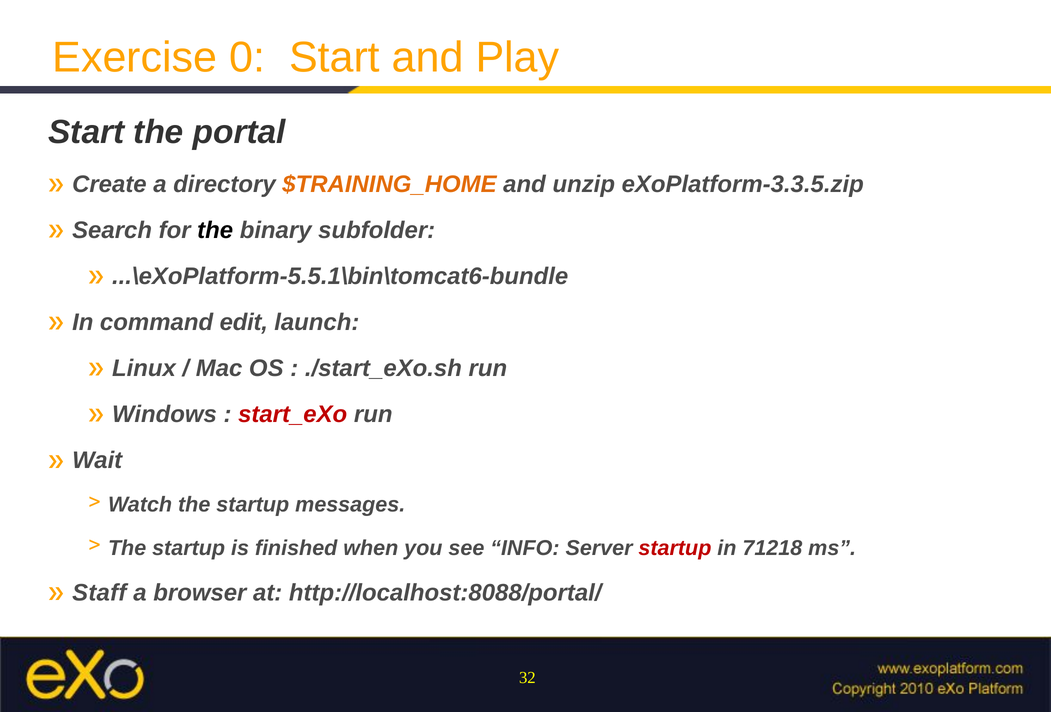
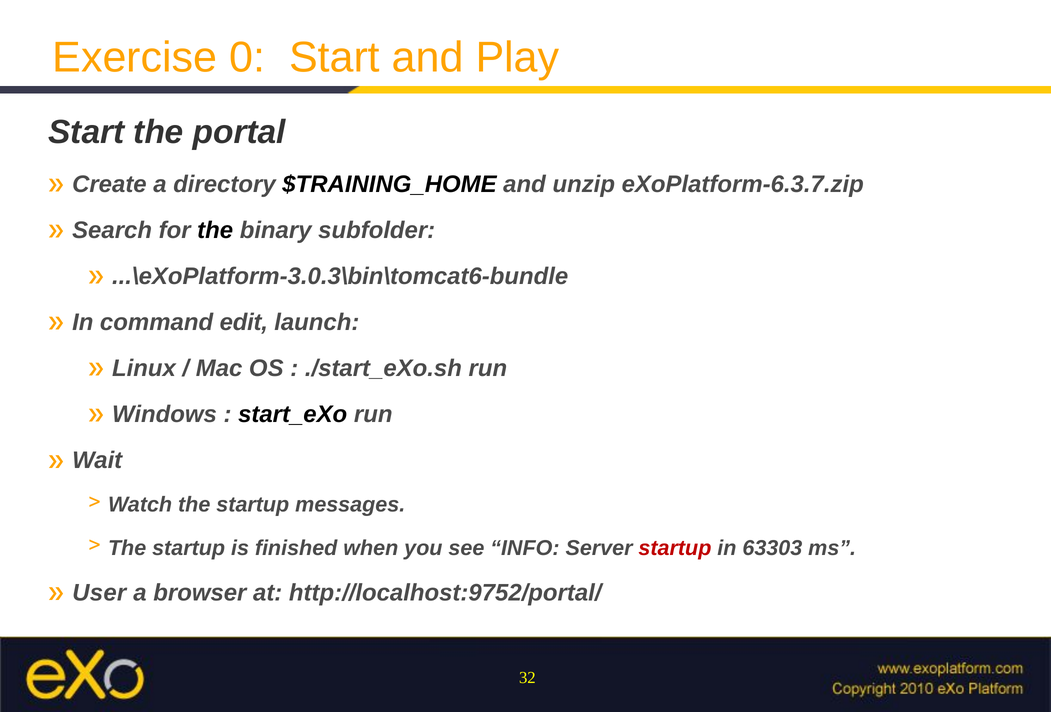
$TRAINING_HOME colour: orange -> black
eXoPlatform-3.3.5.zip: eXoPlatform-3.3.5.zip -> eXoPlatform-6.3.7.zip
...\eXoPlatform-5.5.1\bin\tomcat6-bundle: ...\eXoPlatform-5.5.1\bin\tomcat6-bundle -> ...\eXoPlatform-3.0.3\bin\tomcat6-bundle
start_eXo colour: red -> black
71218: 71218 -> 63303
Staff: Staff -> User
http://localhost:8088/portal/: http://localhost:8088/portal/ -> http://localhost:9752/portal/
